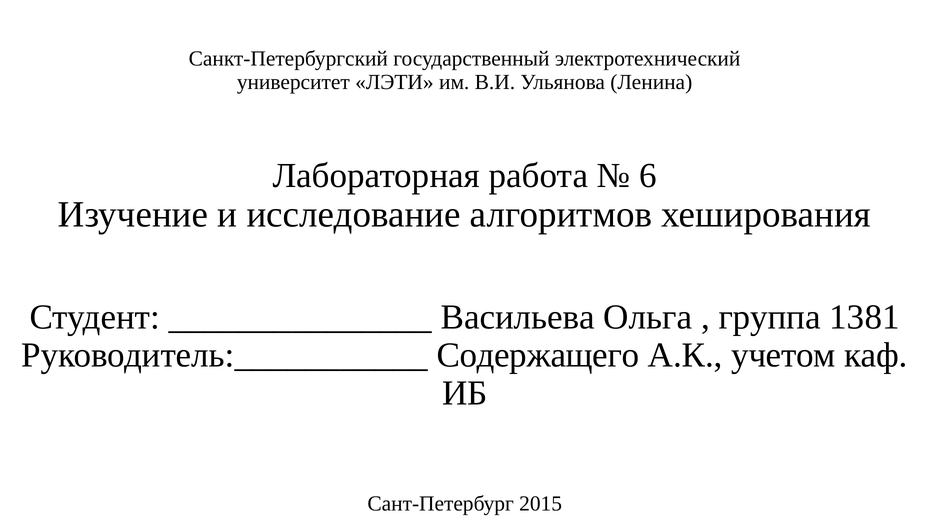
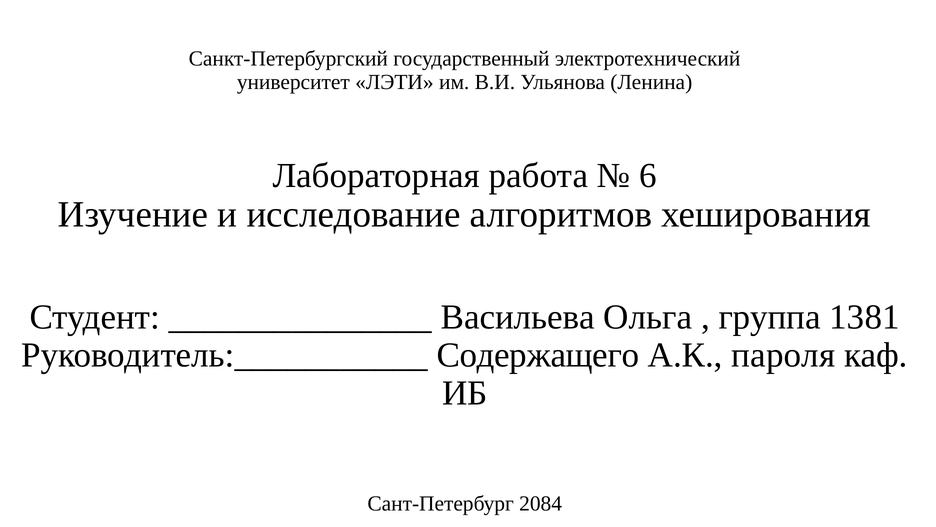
учетом: учетом -> пароля
2015: 2015 -> 2084
